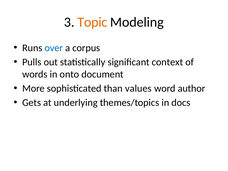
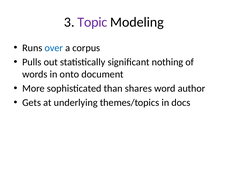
Topic colour: orange -> purple
context: context -> nothing
values: values -> shares
